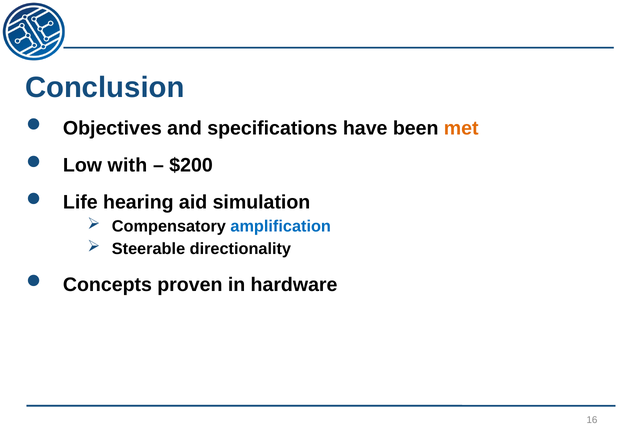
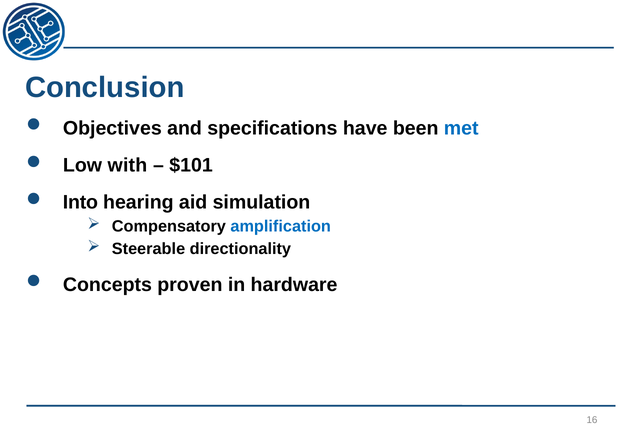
met colour: orange -> blue
$200: $200 -> $101
Life: Life -> Into
